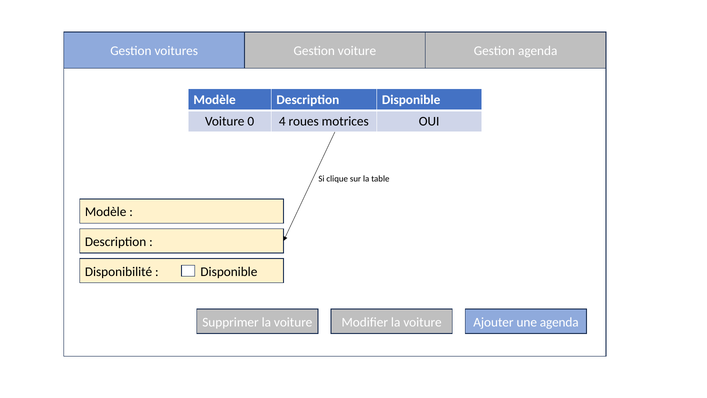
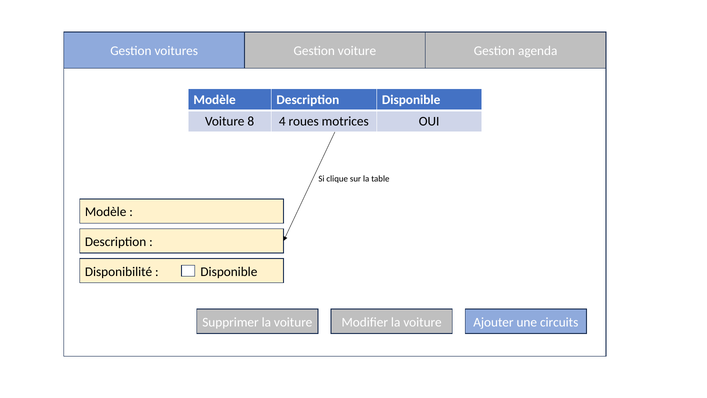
0: 0 -> 8
une agenda: agenda -> circuits
